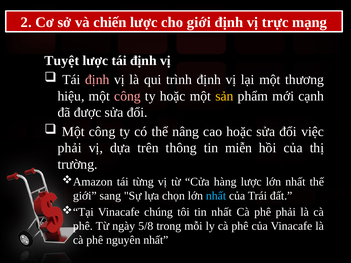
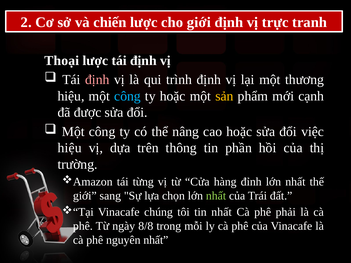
mạng: mạng -> tranh
Tuyệt: Tuyệt -> Thoại
công at (127, 96) colour: pink -> light blue
phải at (70, 148): phải -> hiệu
miễn: miễn -> phần
hàng lược: lược -> đỉnh
nhất at (216, 196) colour: light blue -> light green
5/8: 5/8 -> 8/8
